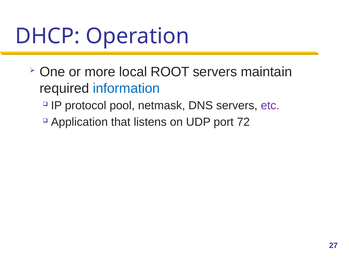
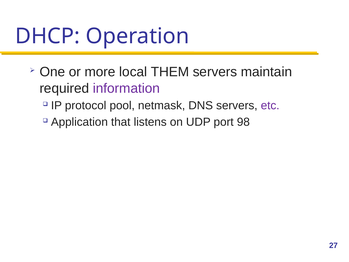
ROOT: ROOT -> THEM
information colour: blue -> purple
72: 72 -> 98
